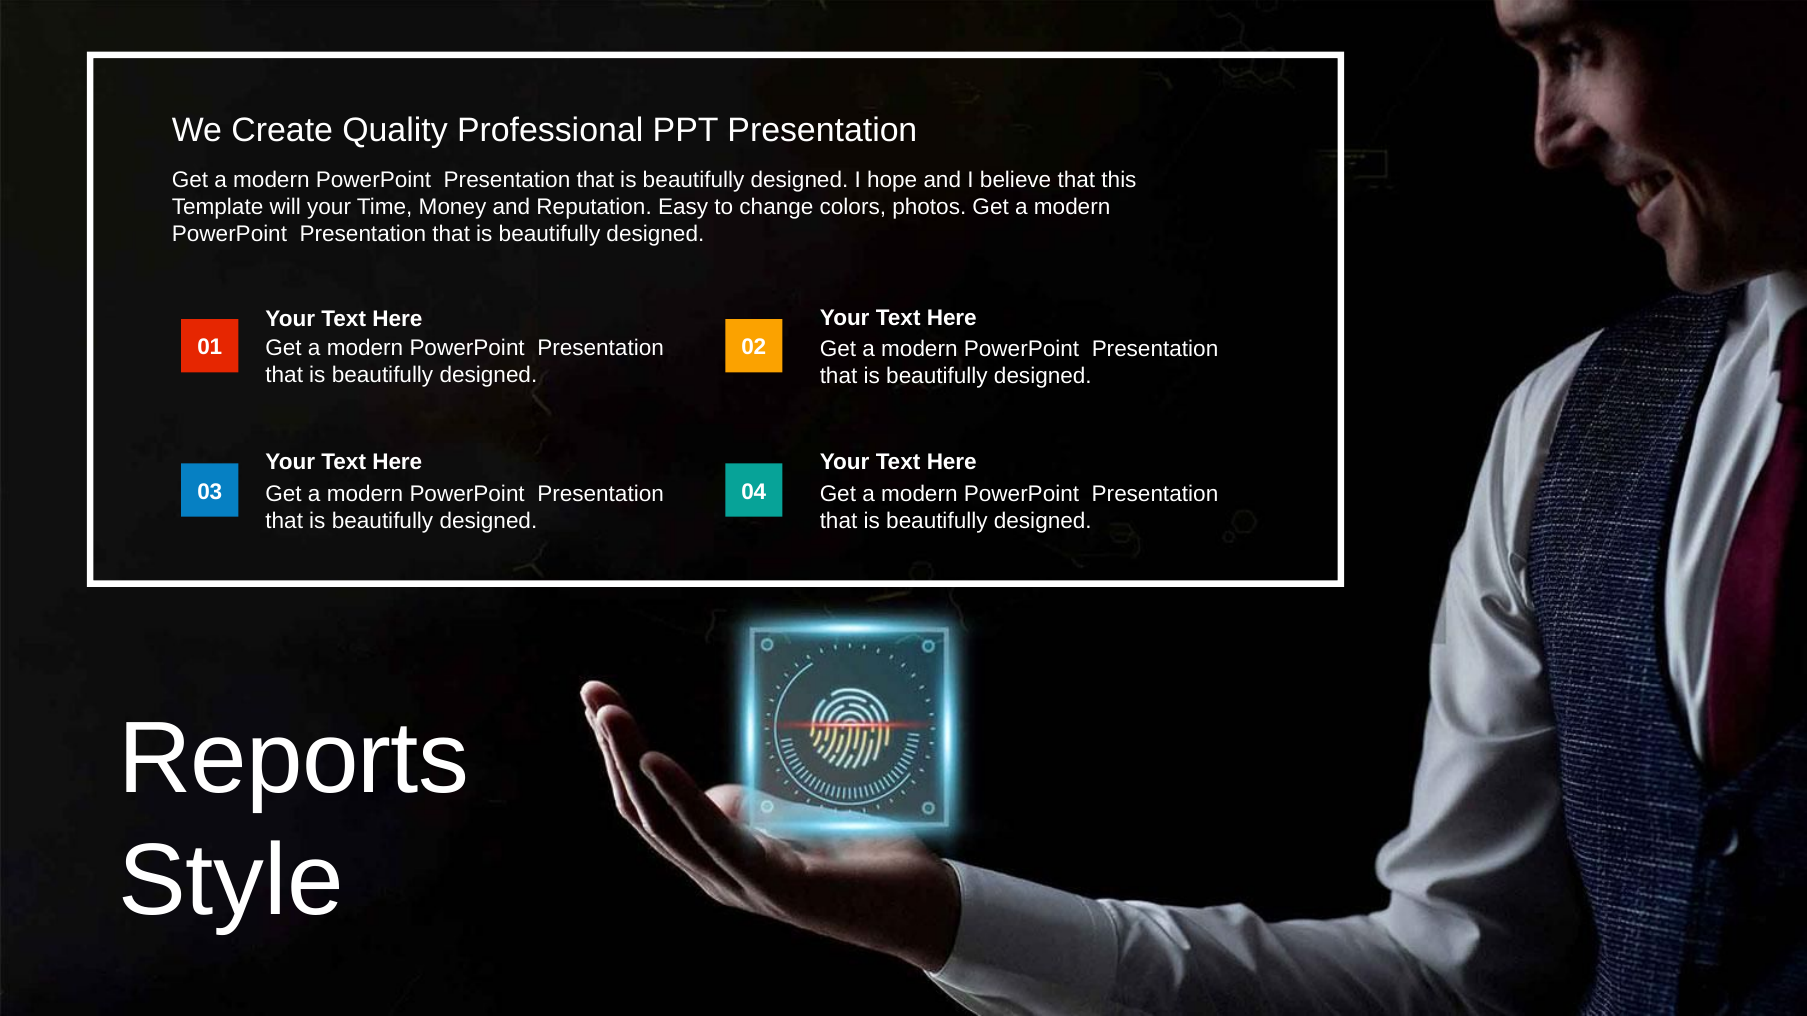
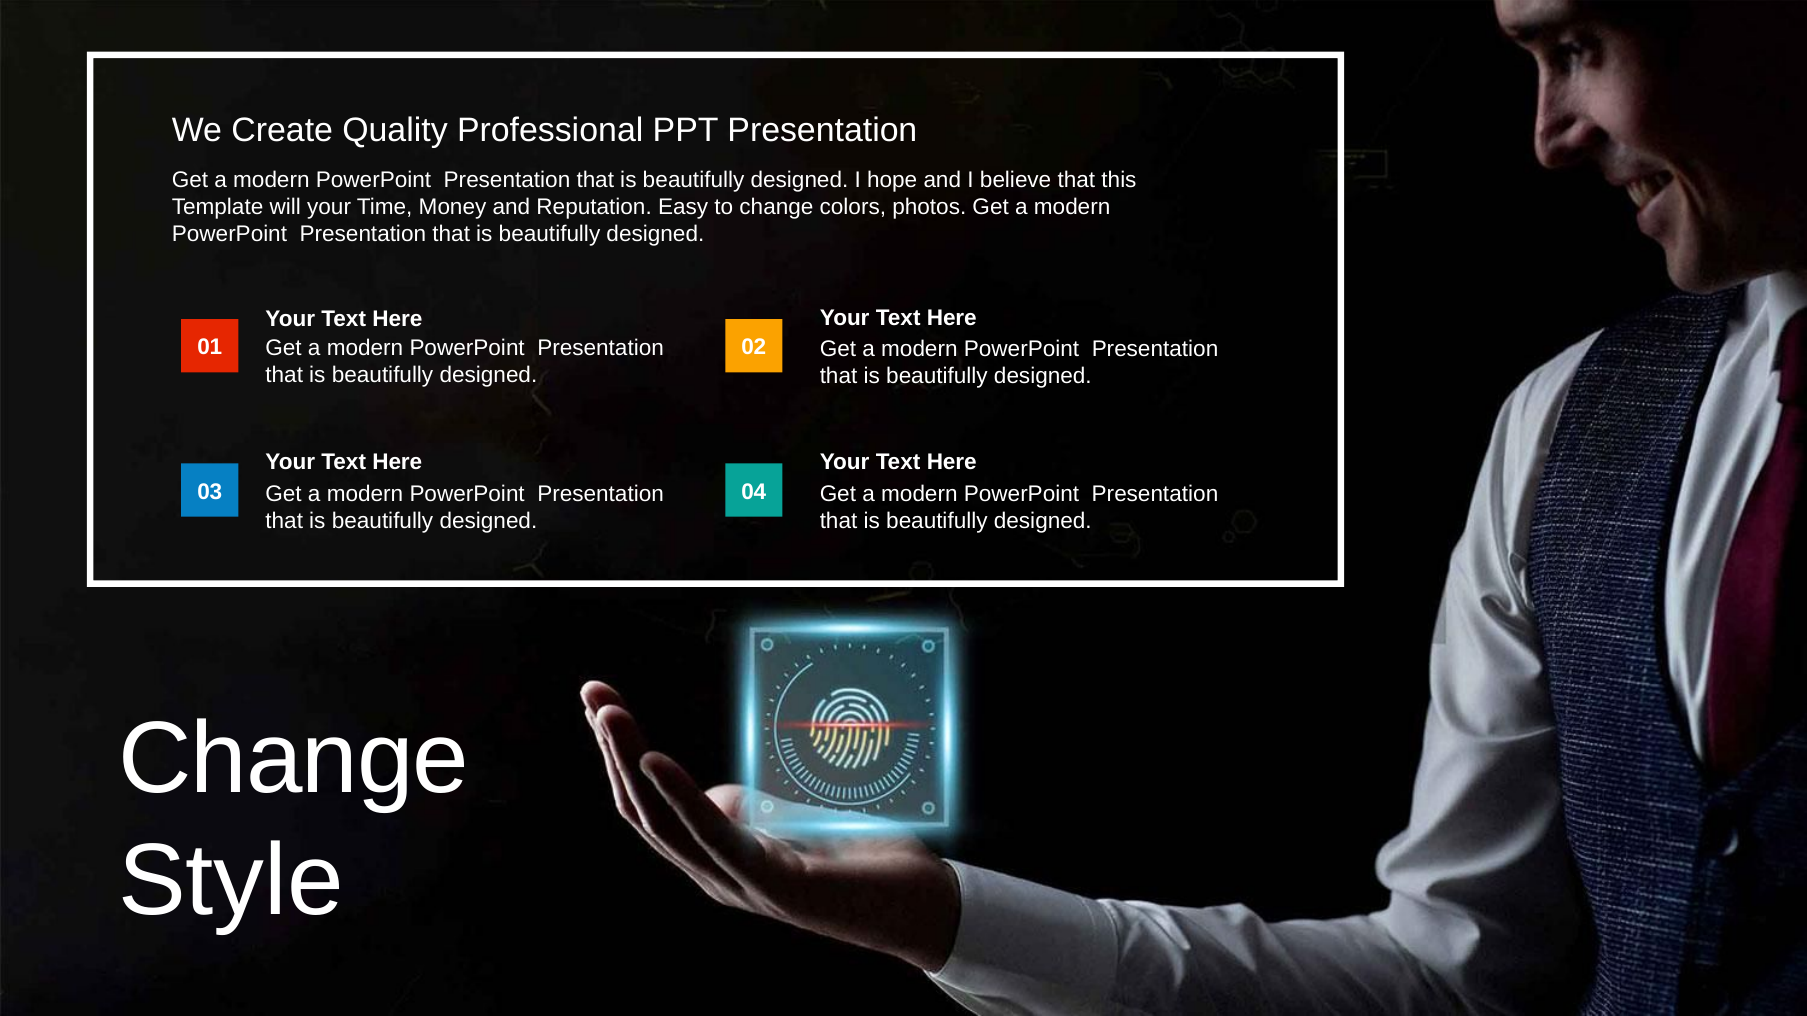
Reports at (294, 759): Reports -> Change
